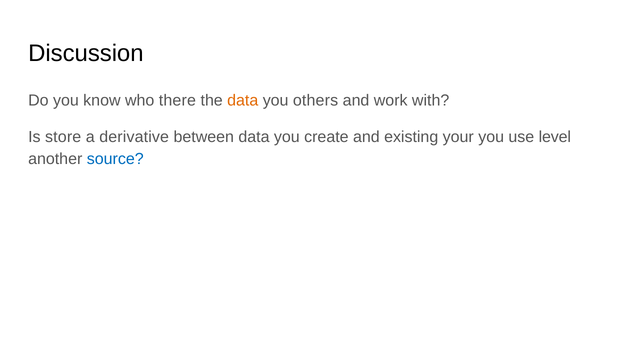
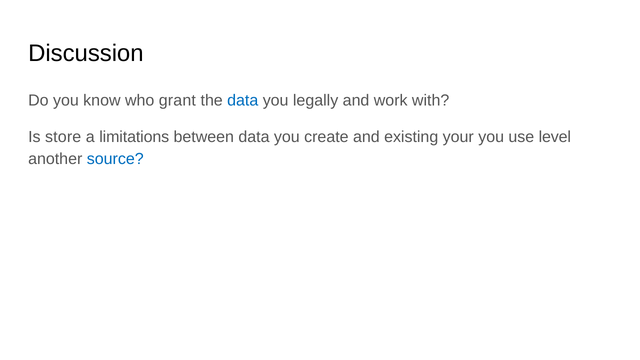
there: there -> grant
data at (243, 101) colour: orange -> blue
others: others -> legally
derivative: derivative -> limitations
